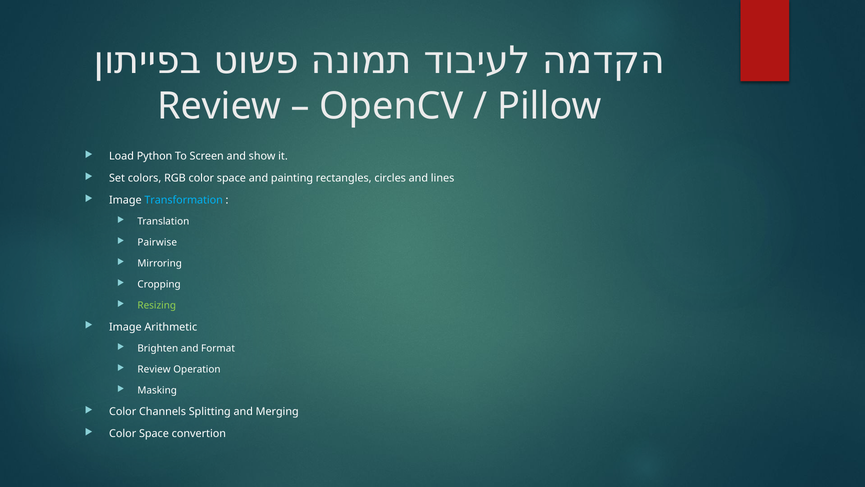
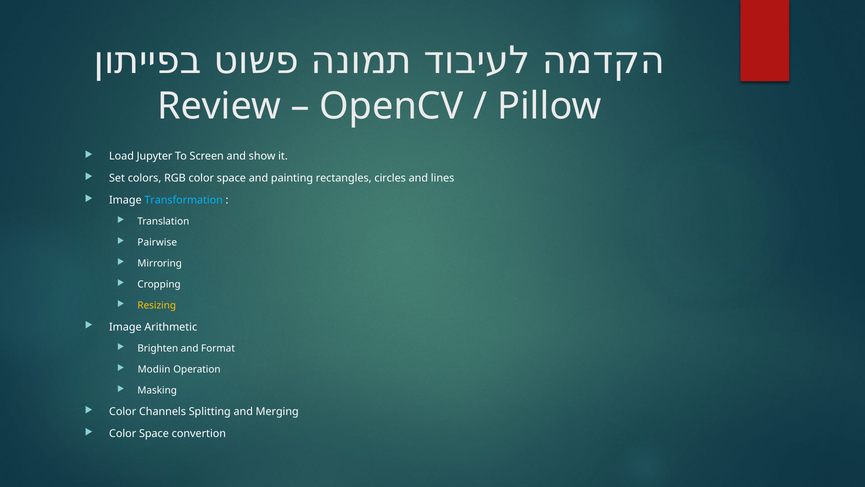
Python: Python -> Jupyter
Resizing colour: light green -> yellow
Review at (154, 369): Review -> Modiin
